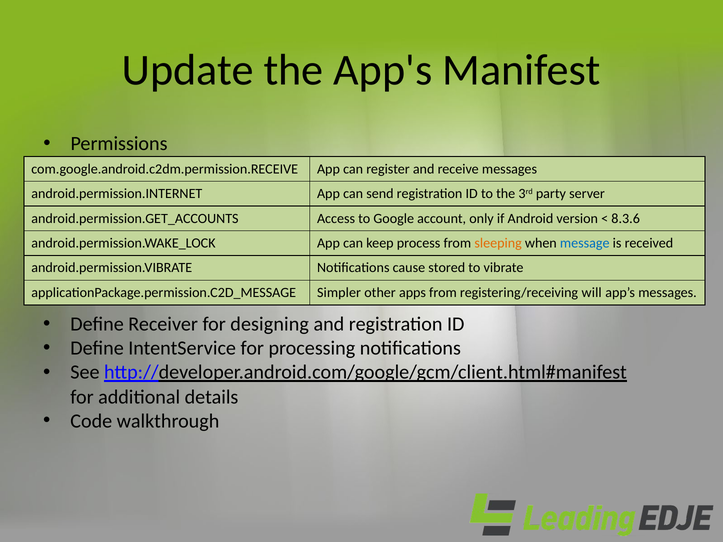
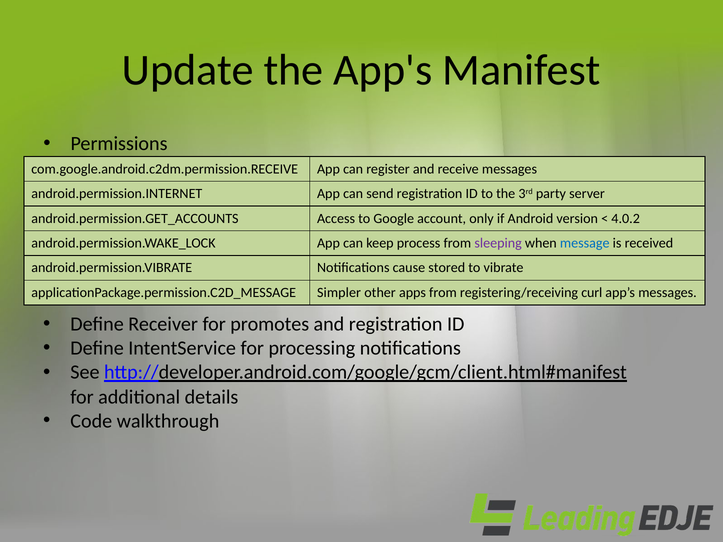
8.3.6: 8.3.6 -> 4.0.2
sleeping colour: orange -> purple
will: will -> curl
designing: designing -> promotes
